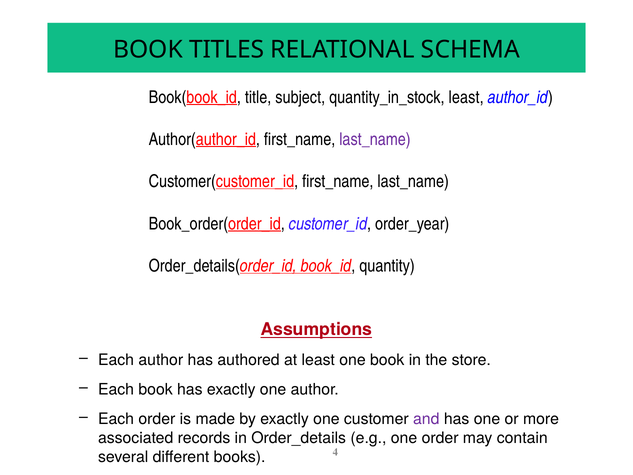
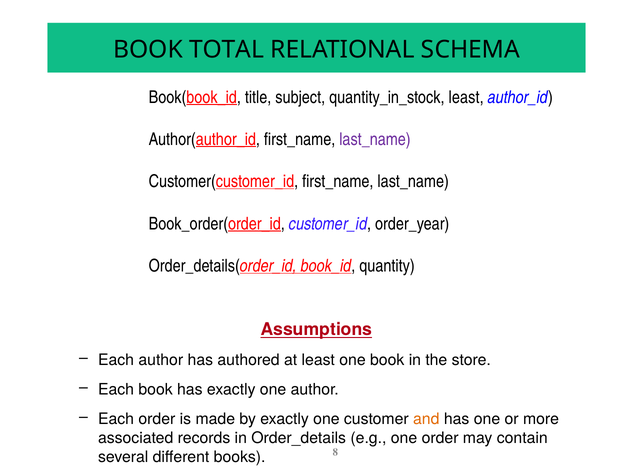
TITLES: TITLES -> TOTAL
and colour: purple -> orange
4: 4 -> 8
